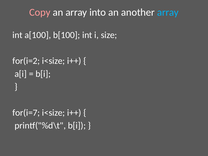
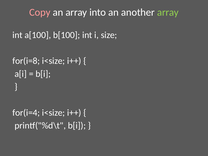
array at (168, 12) colour: light blue -> light green
for(i=2: for(i=2 -> for(i=8
for(i=7: for(i=7 -> for(i=4
